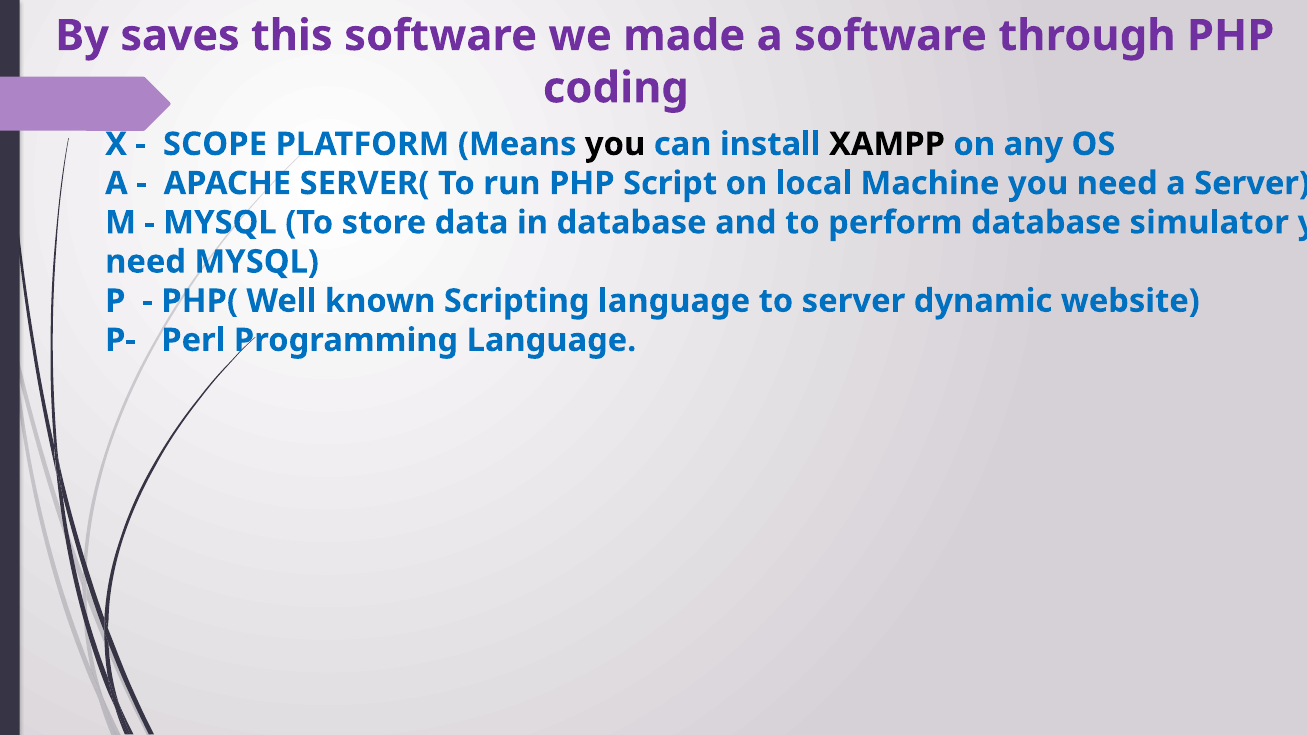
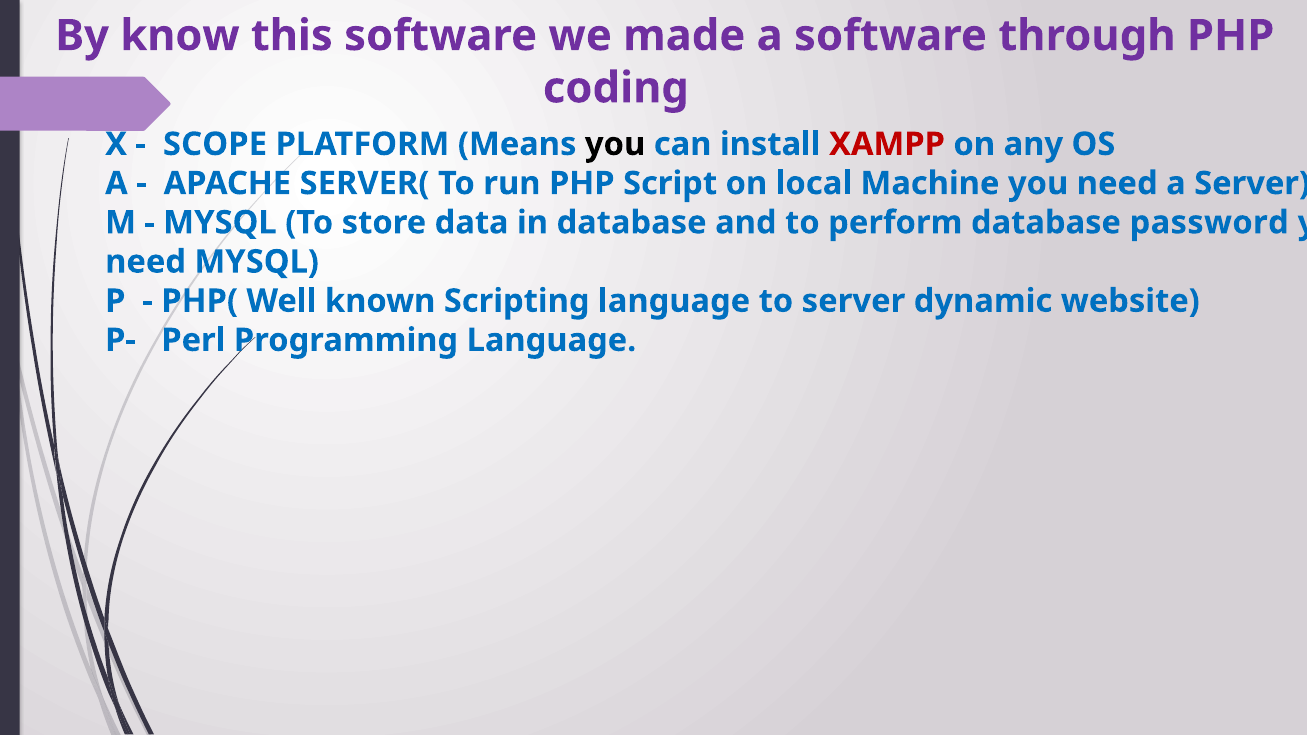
saves: saves -> know
XAMPP colour: black -> red
simulator: simulator -> password
